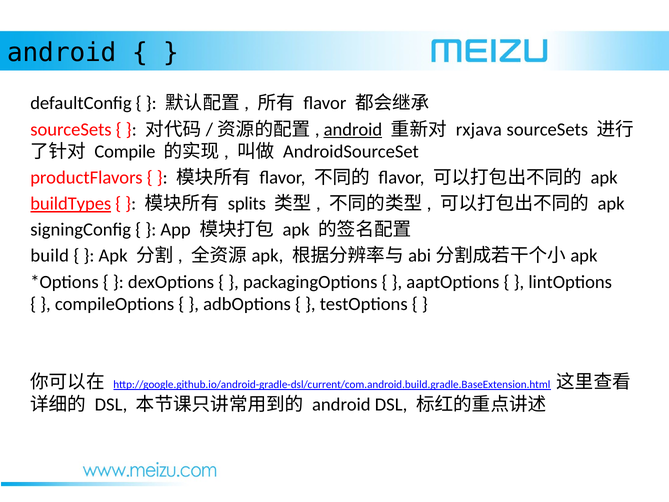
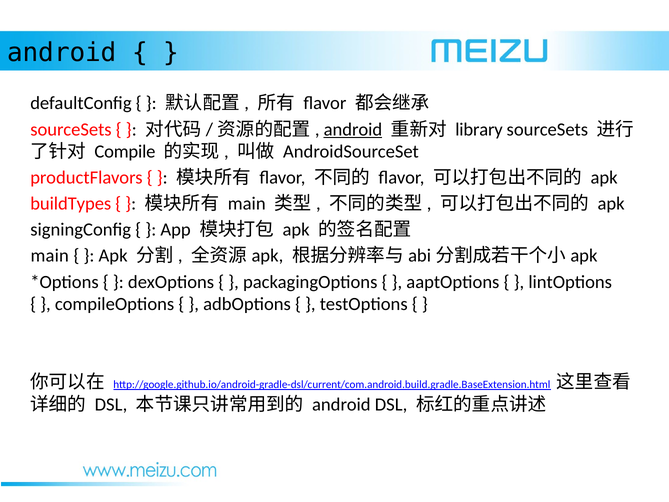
rxjava: rxjava -> library
buildTypes underline: present -> none
splits at (247, 204): splits -> main
build at (50, 256): build -> main
